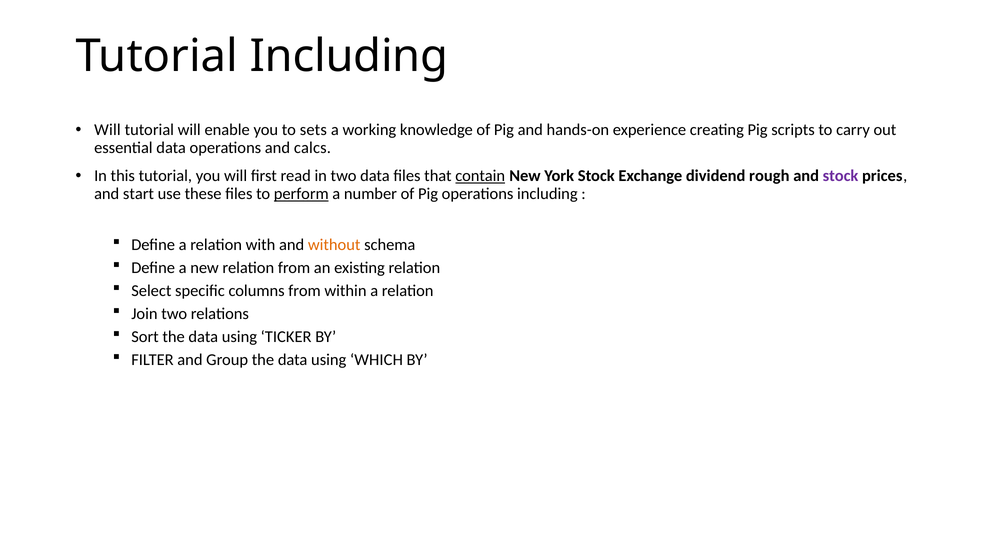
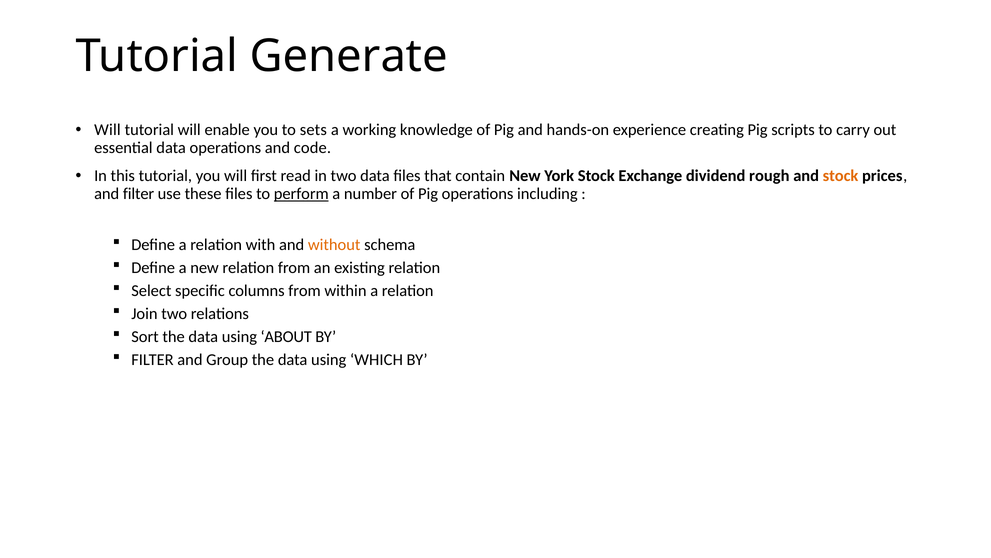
Tutorial Including: Including -> Generate
calcs: calcs -> code
contain underline: present -> none
stock at (841, 176) colour: purple -> orange
and start: start -> filter
TICKER: TICKER -> ABOUT
